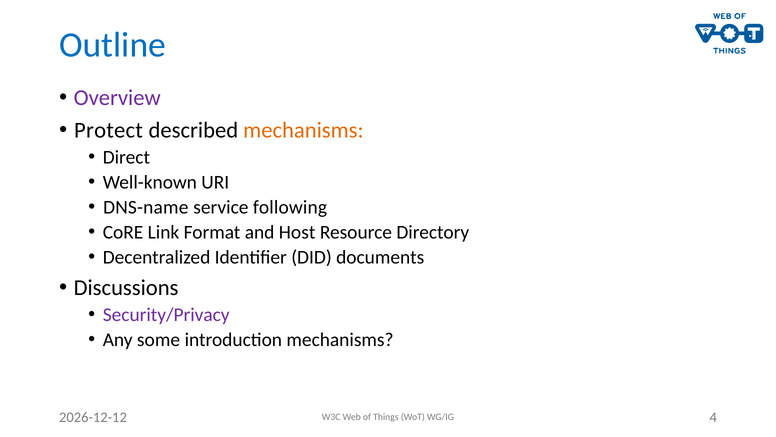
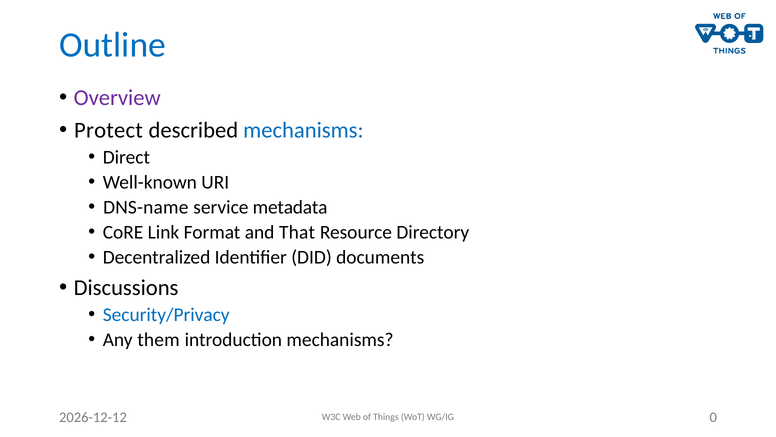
mechanisms at (303, 130) colour: orange -> blue
following: following -> metadata
Host: Host -> That
Security/Privacy colour: purple -> blue
some: some -> them
4: 4 -> 0
